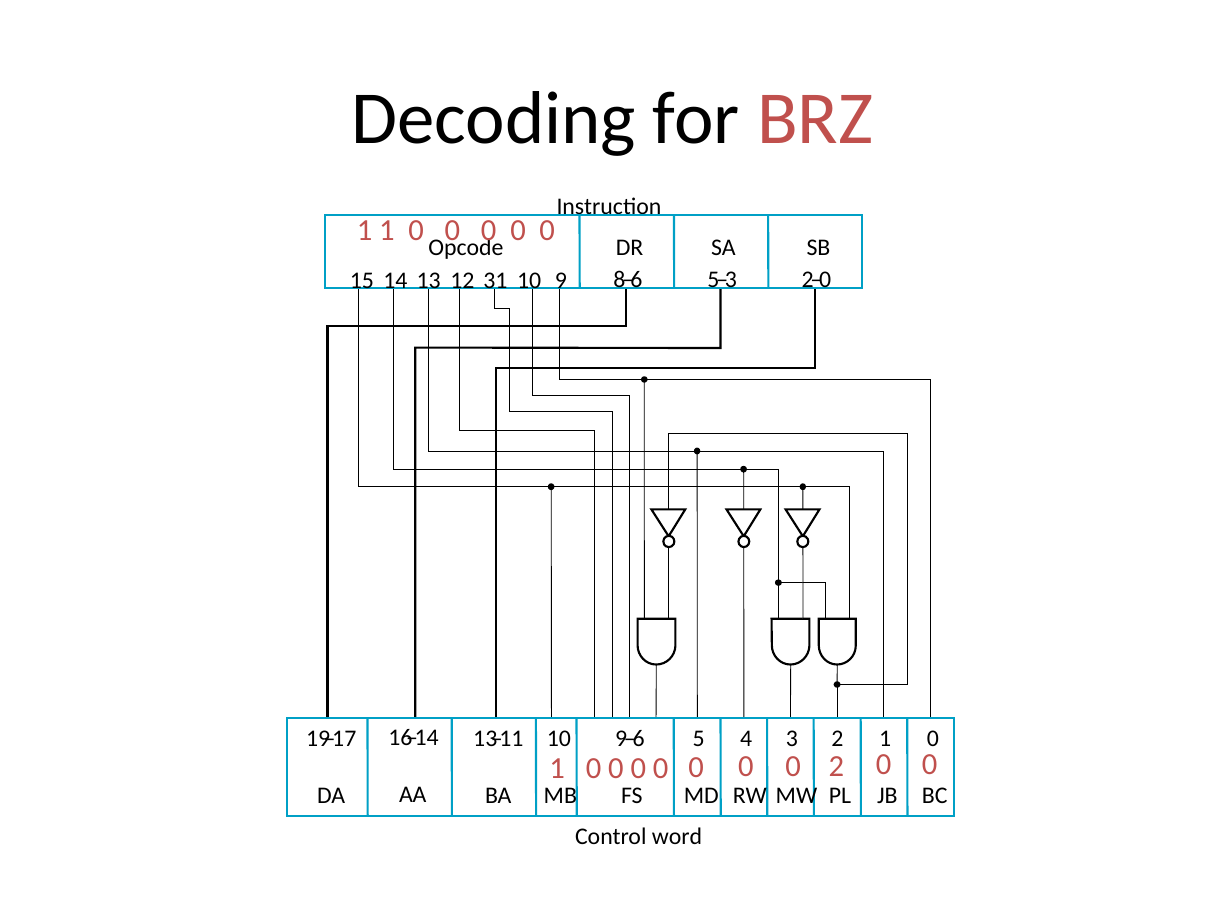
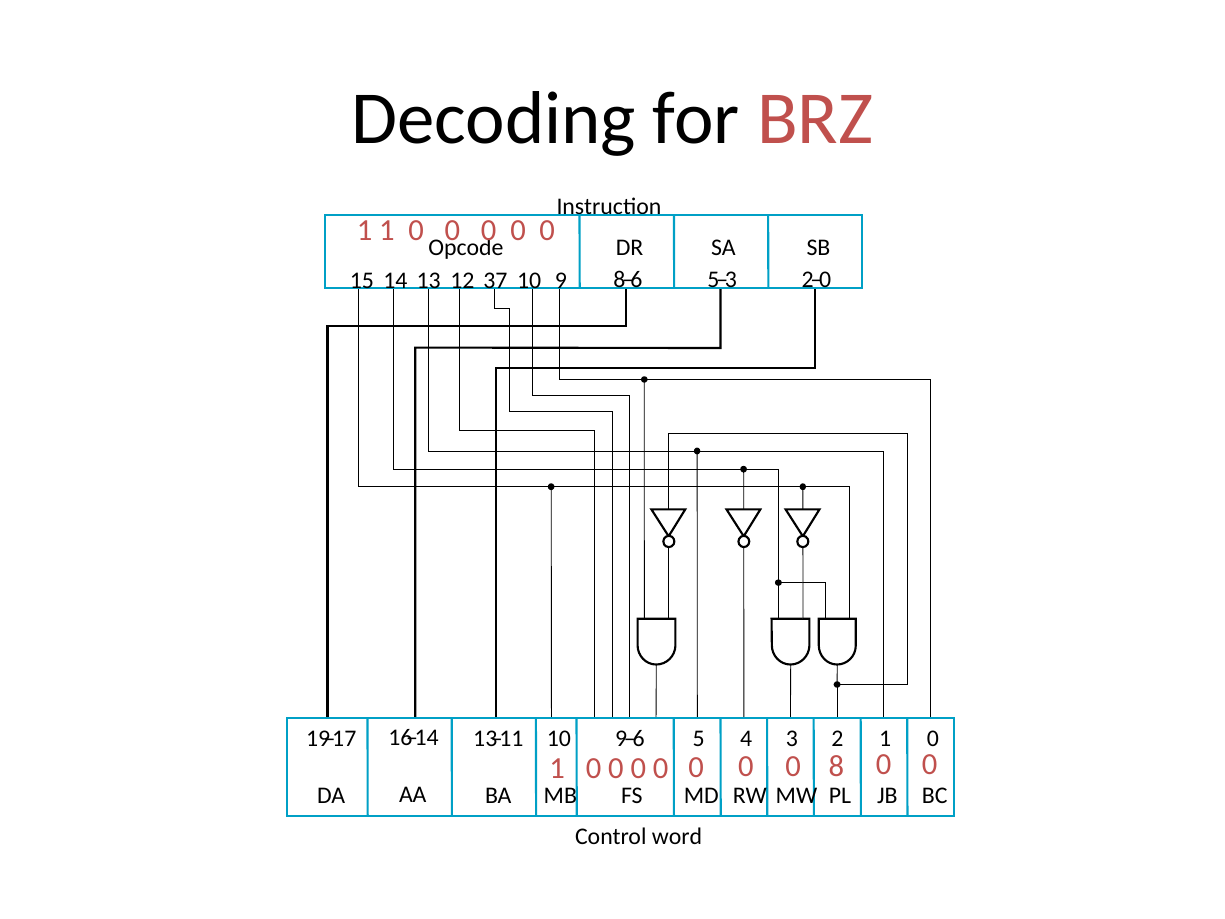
31: 31 -> 37
0 2: 2 -> 8
